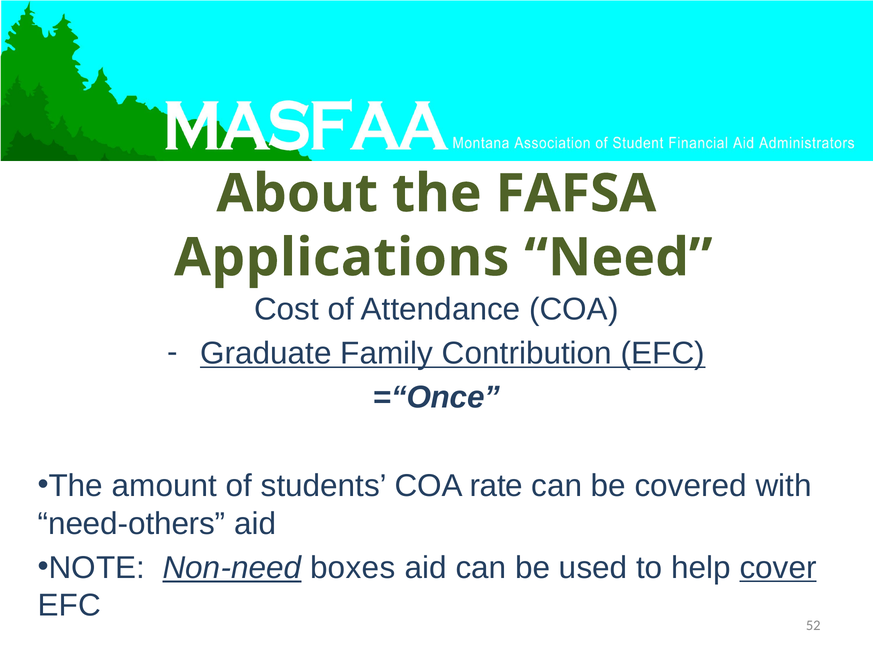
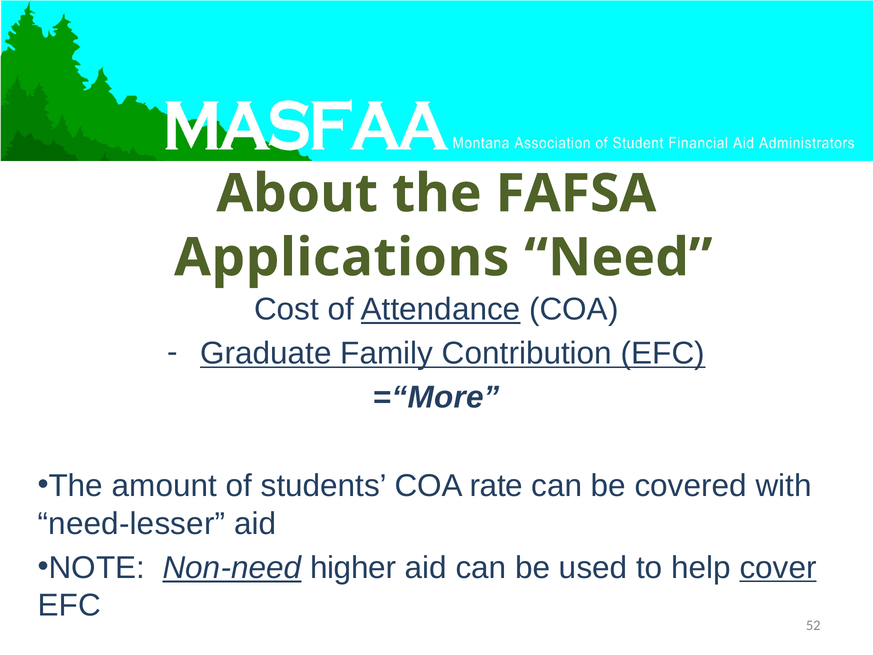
Attendance underline: none -> present
=“Once: =“Once -> =“More
need-others: need-others -> need-lesser
boxes: boxes -> higher
